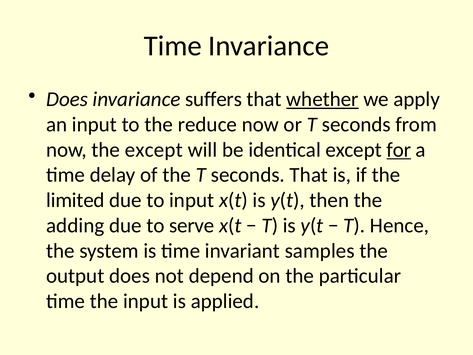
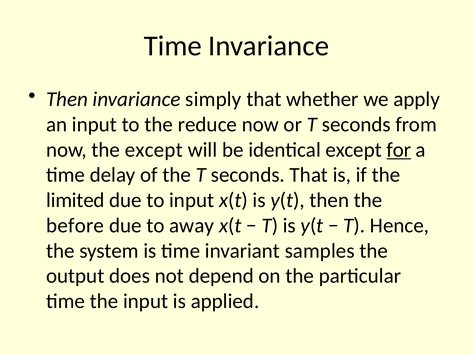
Does at (67, 99): Does -> Then
suffers: suffers -> simply
whether underline: present -> none
adding: adding -> before
serve: serve -> away
